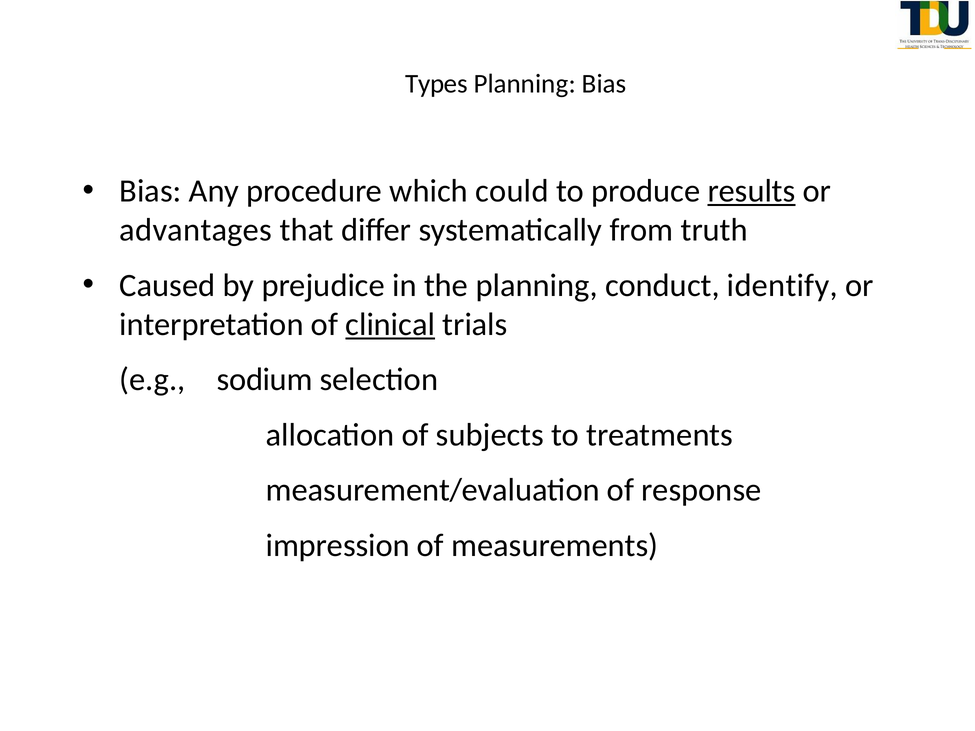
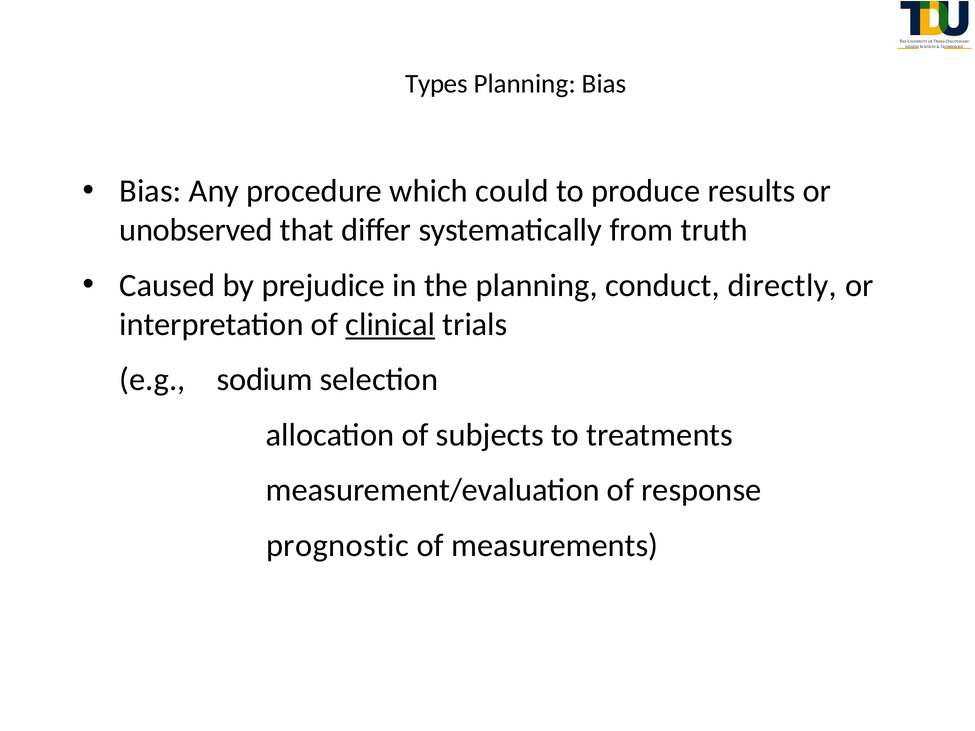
results underline: present -> none
advantages: advantages -> unobserved
identify: identify -> directly
impression: impression -> prognostic
